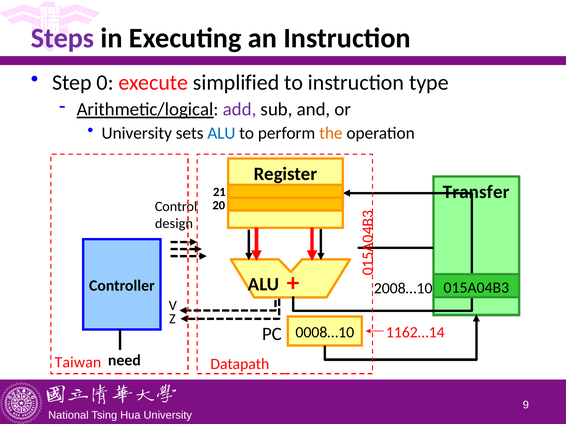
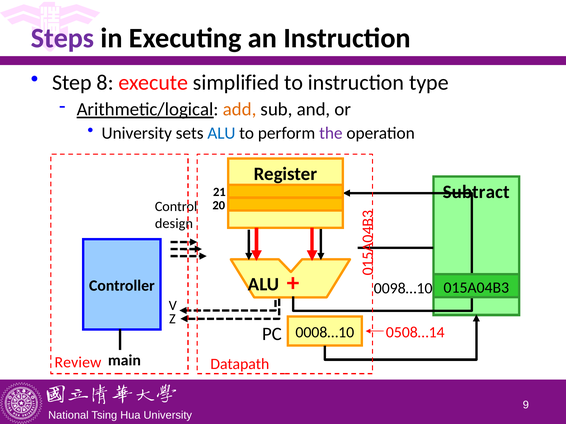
Step 0: 0 -> 8
add colour: purple -> orange
the colour: orange -> purple
Transfer: Transfer -> Subtract
2008…10: 2008…10 -> 0098…10
1162…14: 1162…14 -> 0508…14
need: need -> main
Taiwan: Taiwan -> Review
